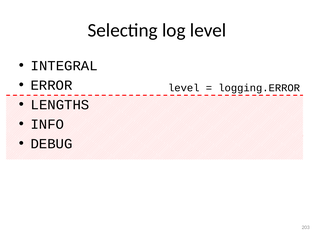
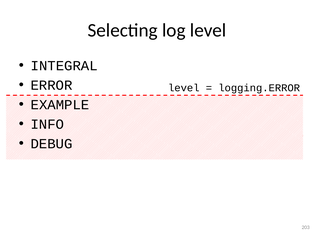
LENGTHS: LENGTHS -> EXAMPLE
